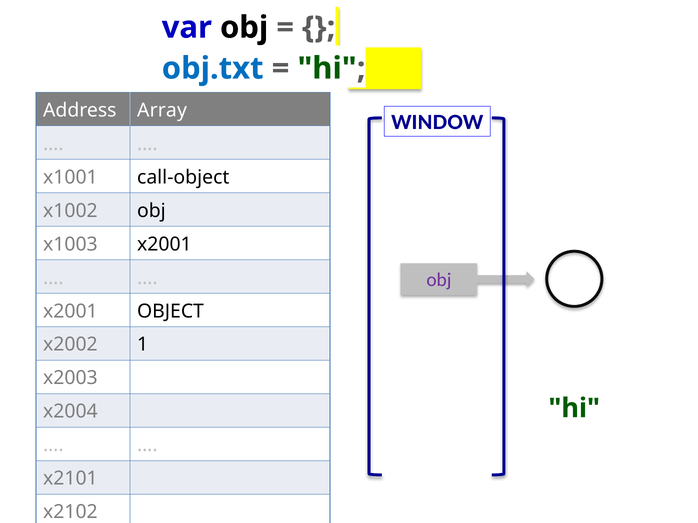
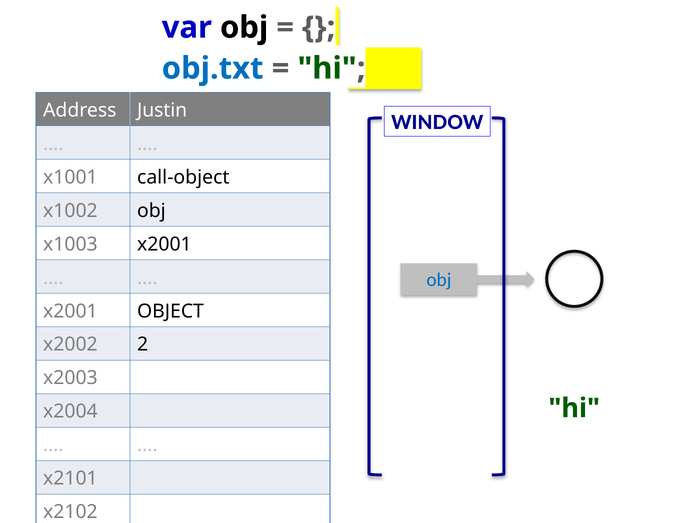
Array: Array -> Justin
obj at (439, 280) colour: purple -> blue
1: 1 -> 2
